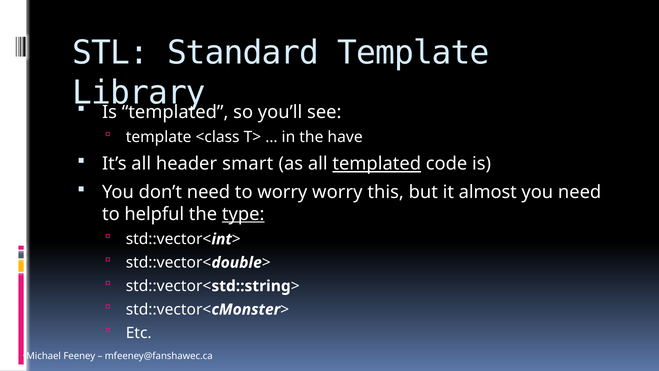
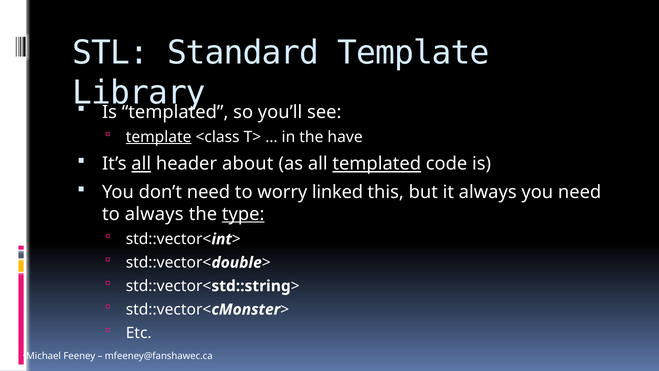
template at (159, 137) underline: none -> present
all at (141, 164) underline: none -> present
smart: smart -> about
worry worry: worry -> linked
it almost: almost -> always
to helpful: helpful -> always
